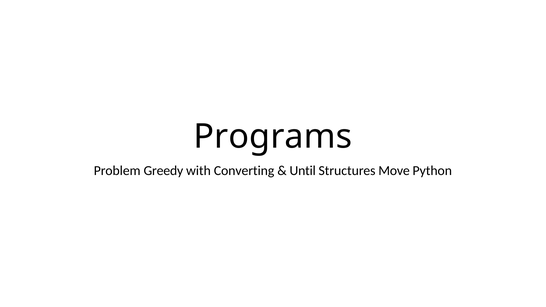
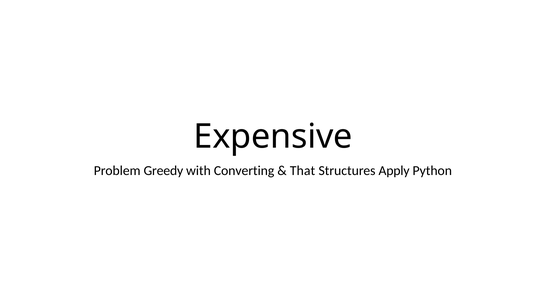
Programs: Programs -> Expensive
Until: Until -> That
Move: Move -> Apply
